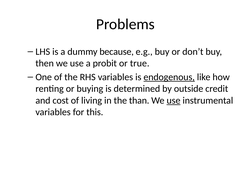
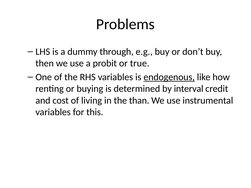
because: because -> through
outside: outside -> interval
use at (174, 101) underline: present -> none
